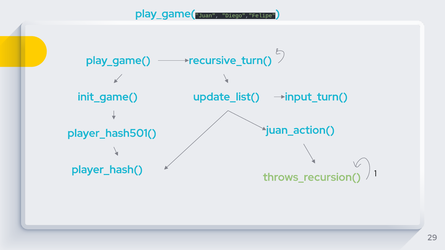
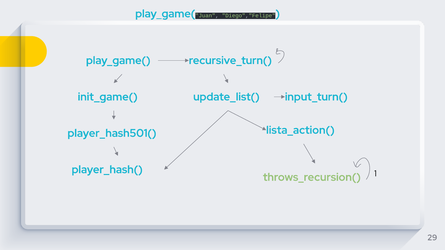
juan_action(: juan_action( -> lista_action(
